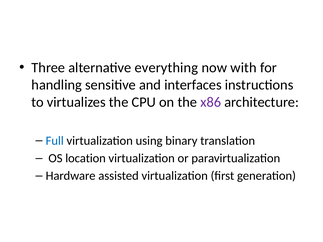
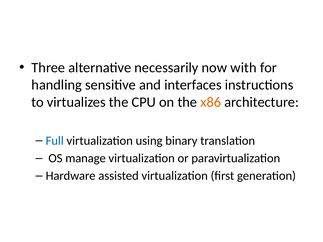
everything: everything -> necessarily
x86 colour: purple -> orange
location: location -> manage
